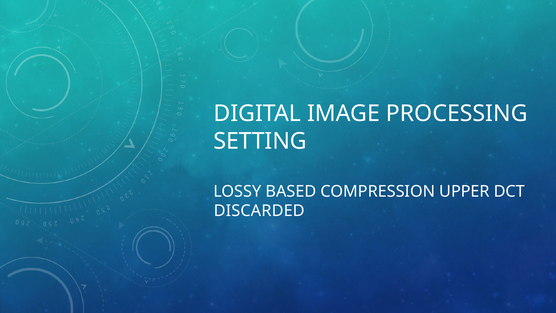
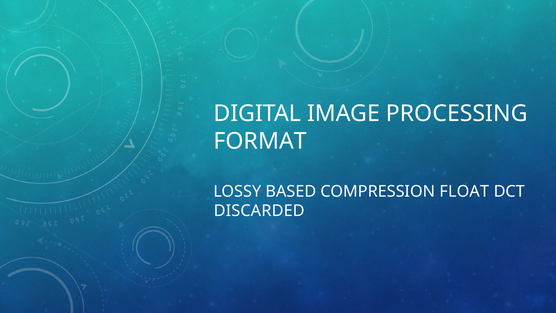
SETTING: SETTING -> FORMAT
UPPER: UPPER -> FLOAT
